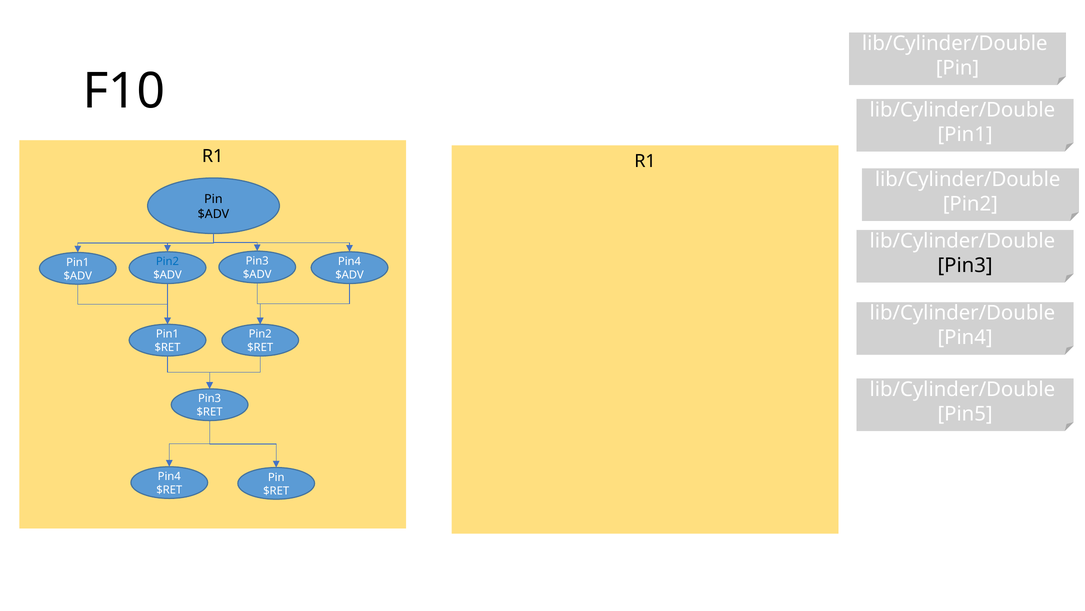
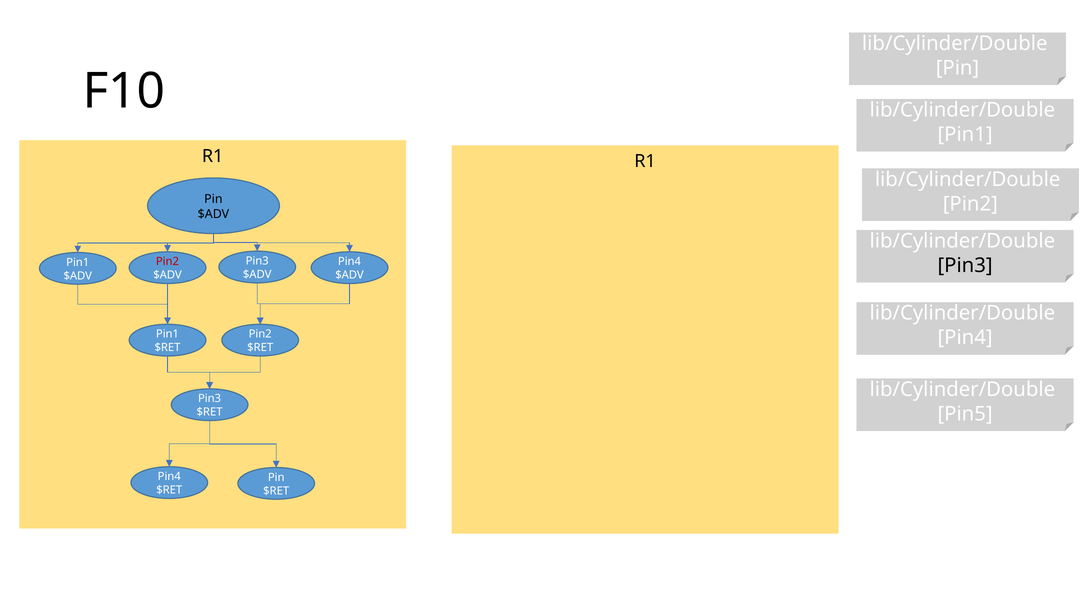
Pin2 at (167, 261) colour: blue -> red
